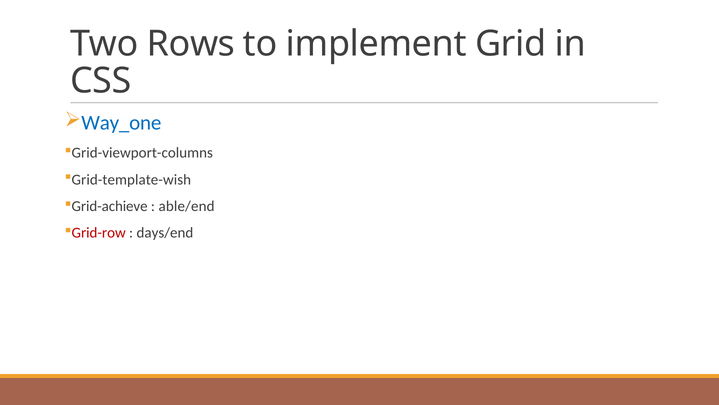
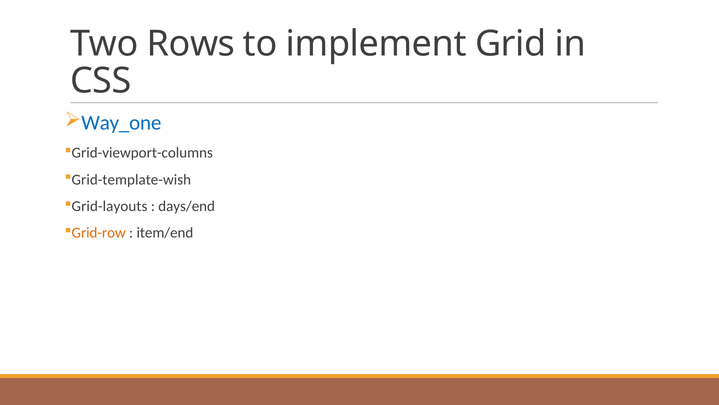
Grid-achieve: Grid-achieve -> Grid-layouts
able/end: able/end -> days/end
Grid-row colour: red -> orange
days/end: days/end -> item/end
